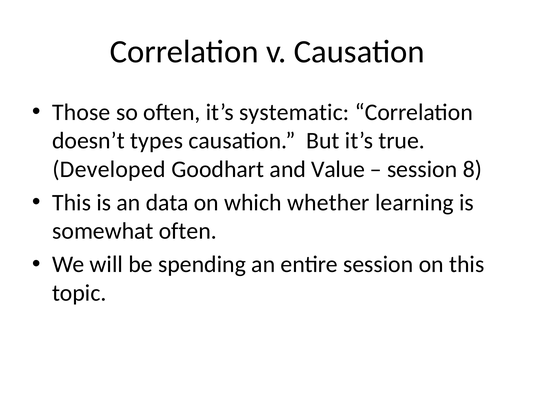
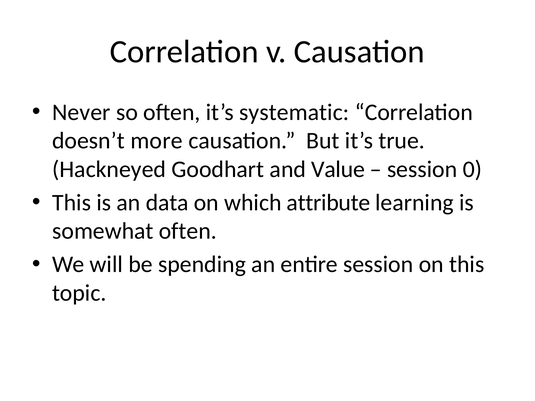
Those: Those -> Never
types: types -> more
Developed: Developed -> Hackneyed
8: 8 -> 0
whether: whether -> attribute
